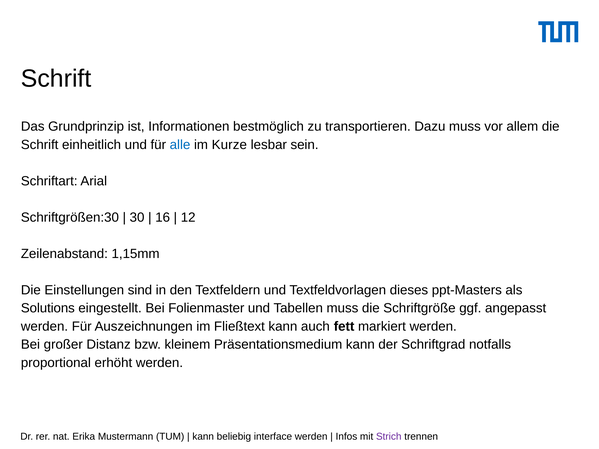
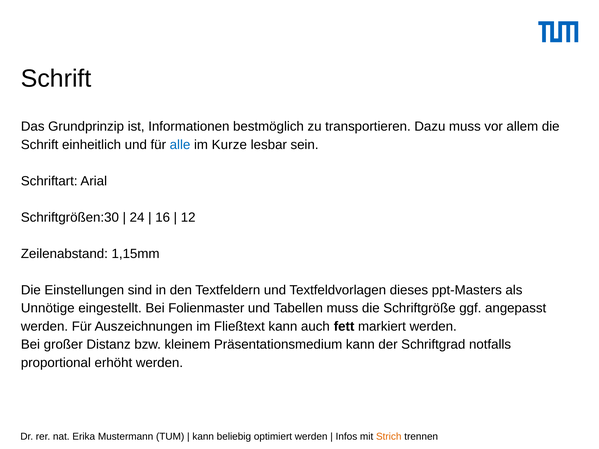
30: 30 -> 24
Solutions: Solutions -> Unnötige
interface: interface -> optimiert
Strich colour: purple -> orange
